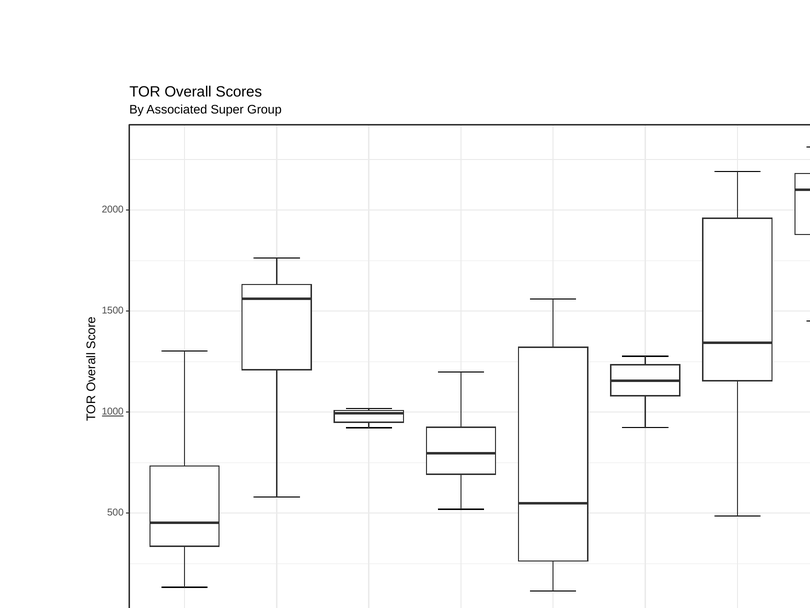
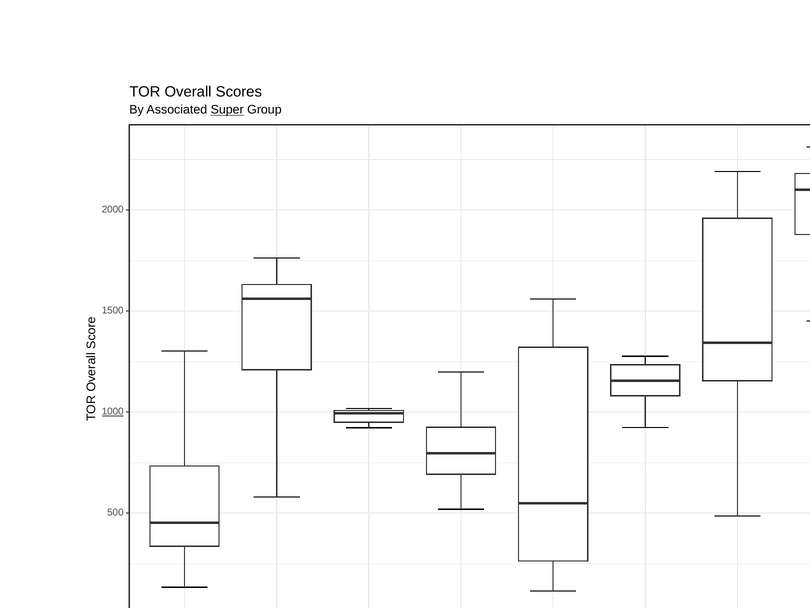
Super underline: none -> present
